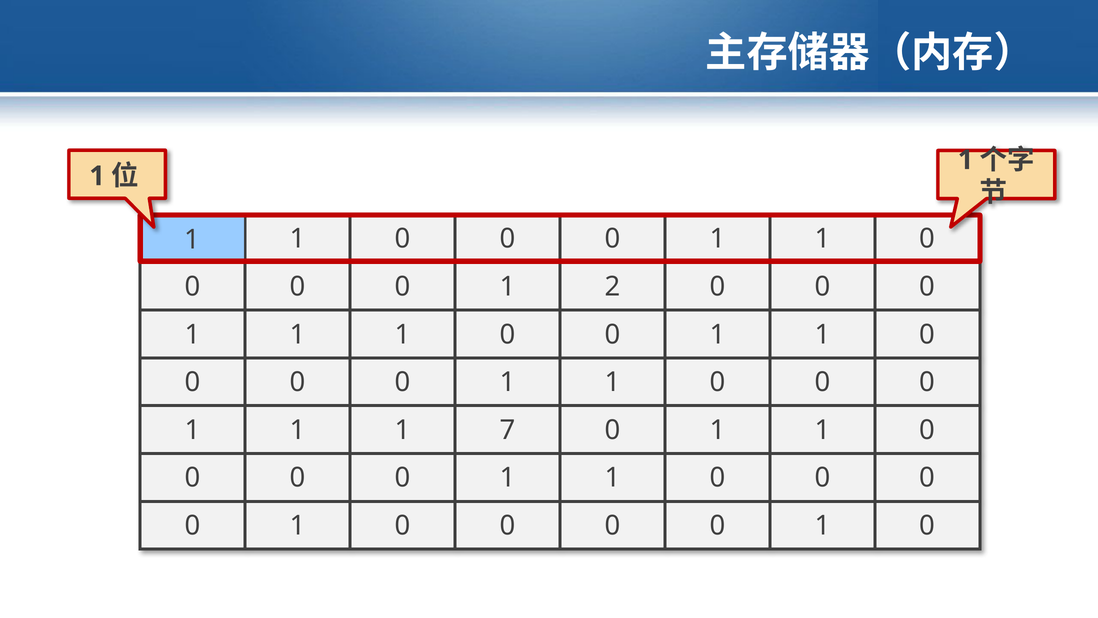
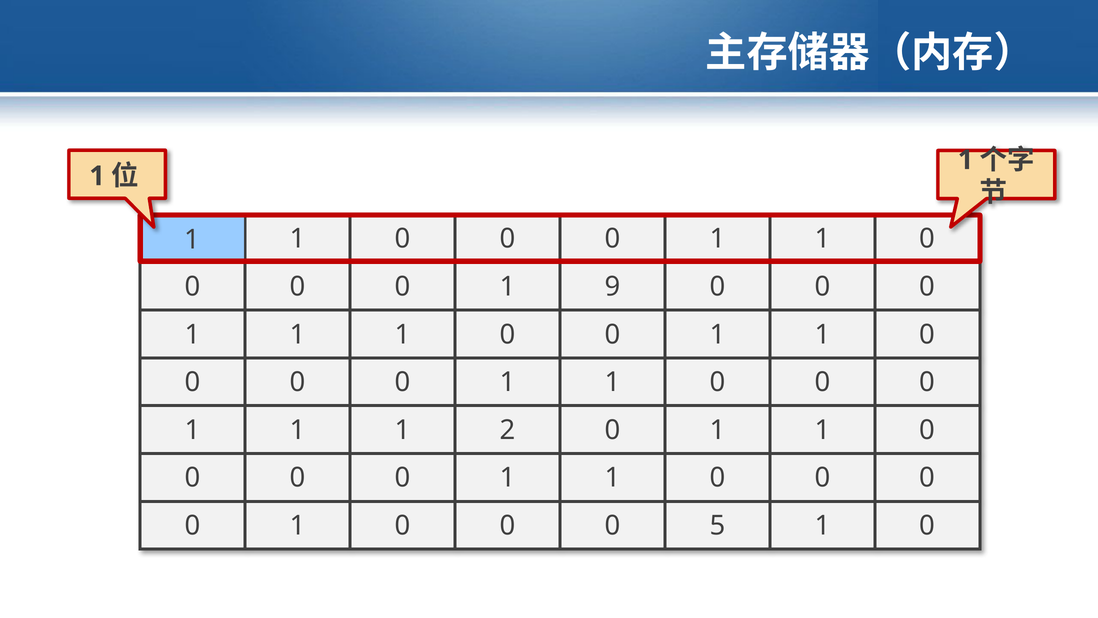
2: 2 -> 9
7: 7 -> 2
0 at (717, 525): 0 -> 5
